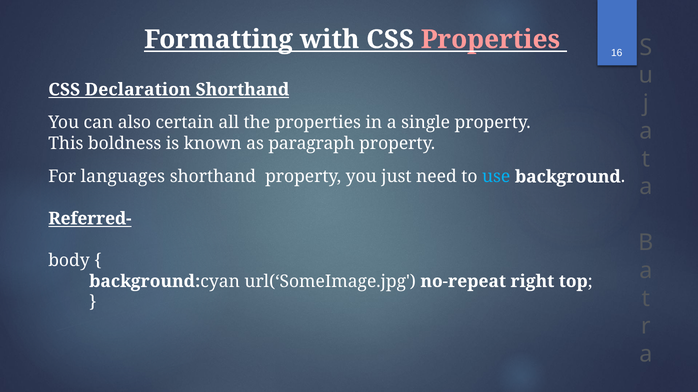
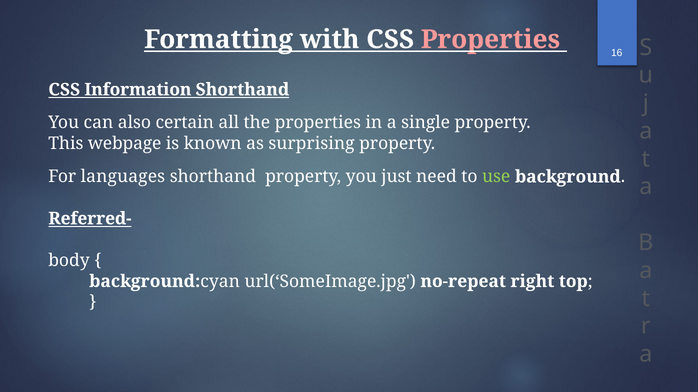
Declaration: Declaration -> Information
boldness: boldness -> webpage
paragraph: paragraph -> surprising
use colour: light blue -> light green
